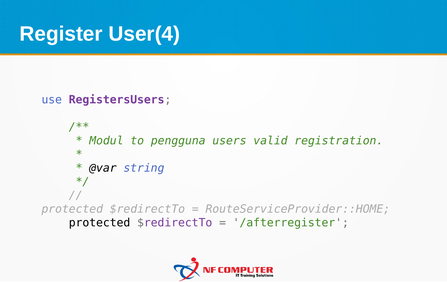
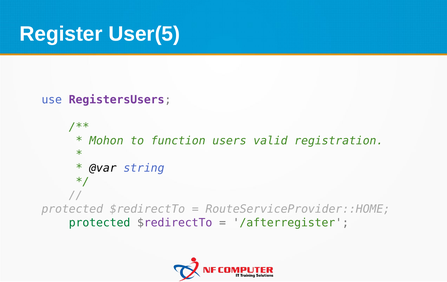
User(4: User(4 -> User(5
Modul: Modul -> Mohon
pengguna: pengguna -> function
protected at (100, 222) colour: black -> green
